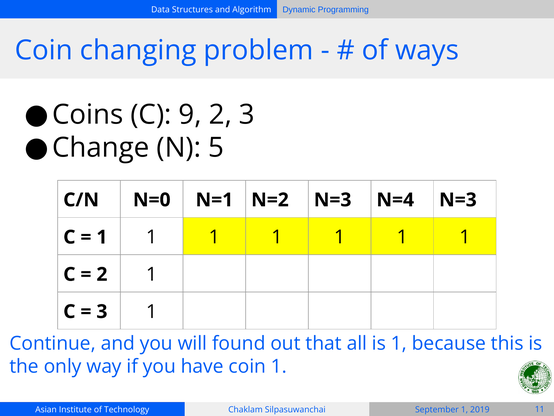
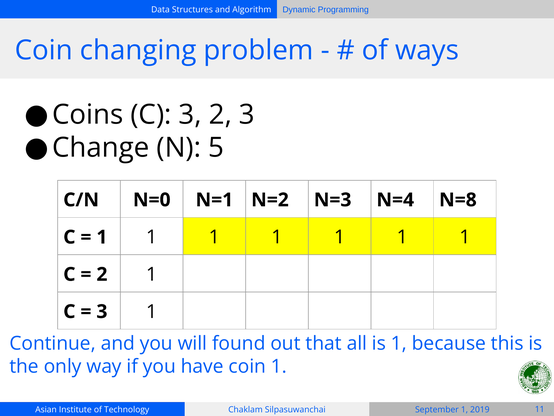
C 9: 9 -> 3
N=4 N=3: N=3 -> N=8
